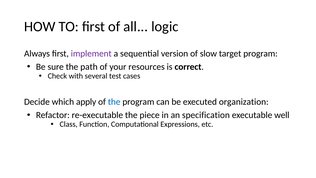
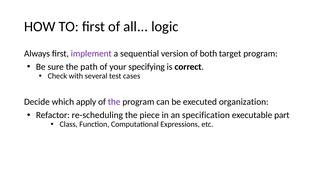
slow: slow -> both
resources: resources -> specifying
the at (114, 102) colour: blue -> purple
re-executable: re-executable -> re-scheduling
well: well -> part
